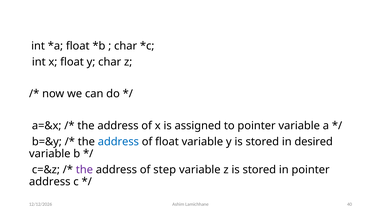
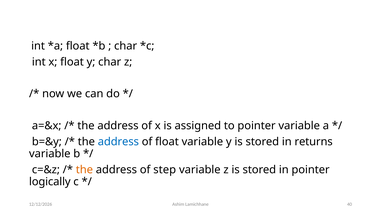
desired: desired -> returns
the at (84, 170) colour: purple -> orange
address at (50, 182): address -> logically
